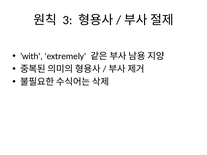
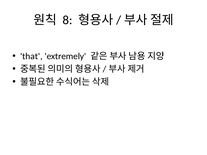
3: 3 -> 8
with: with -> that
